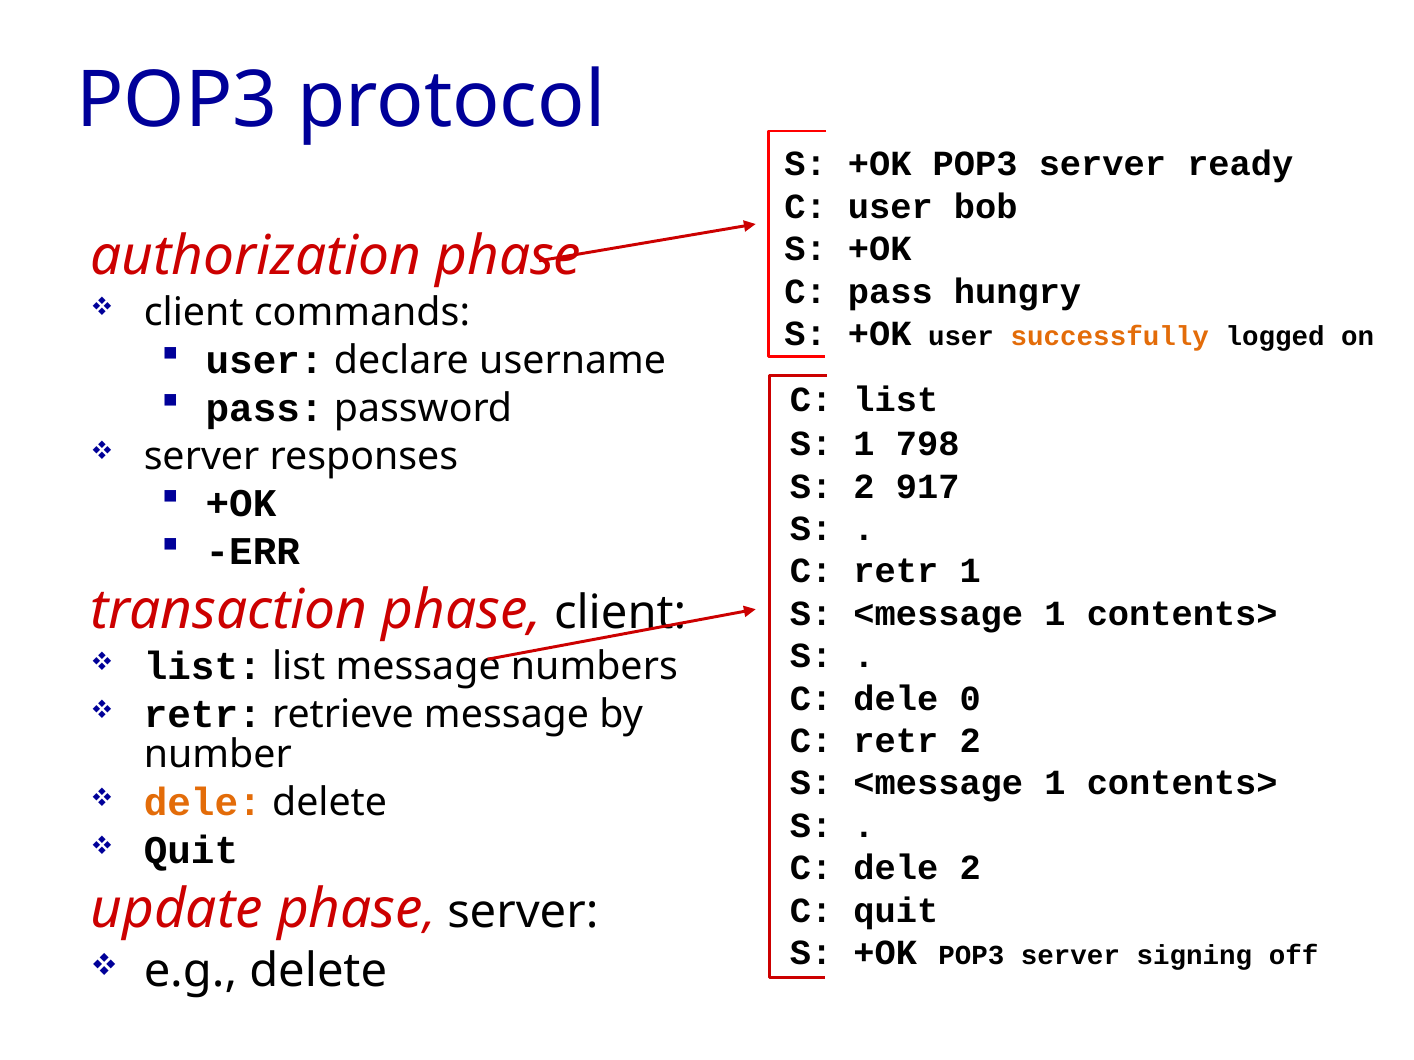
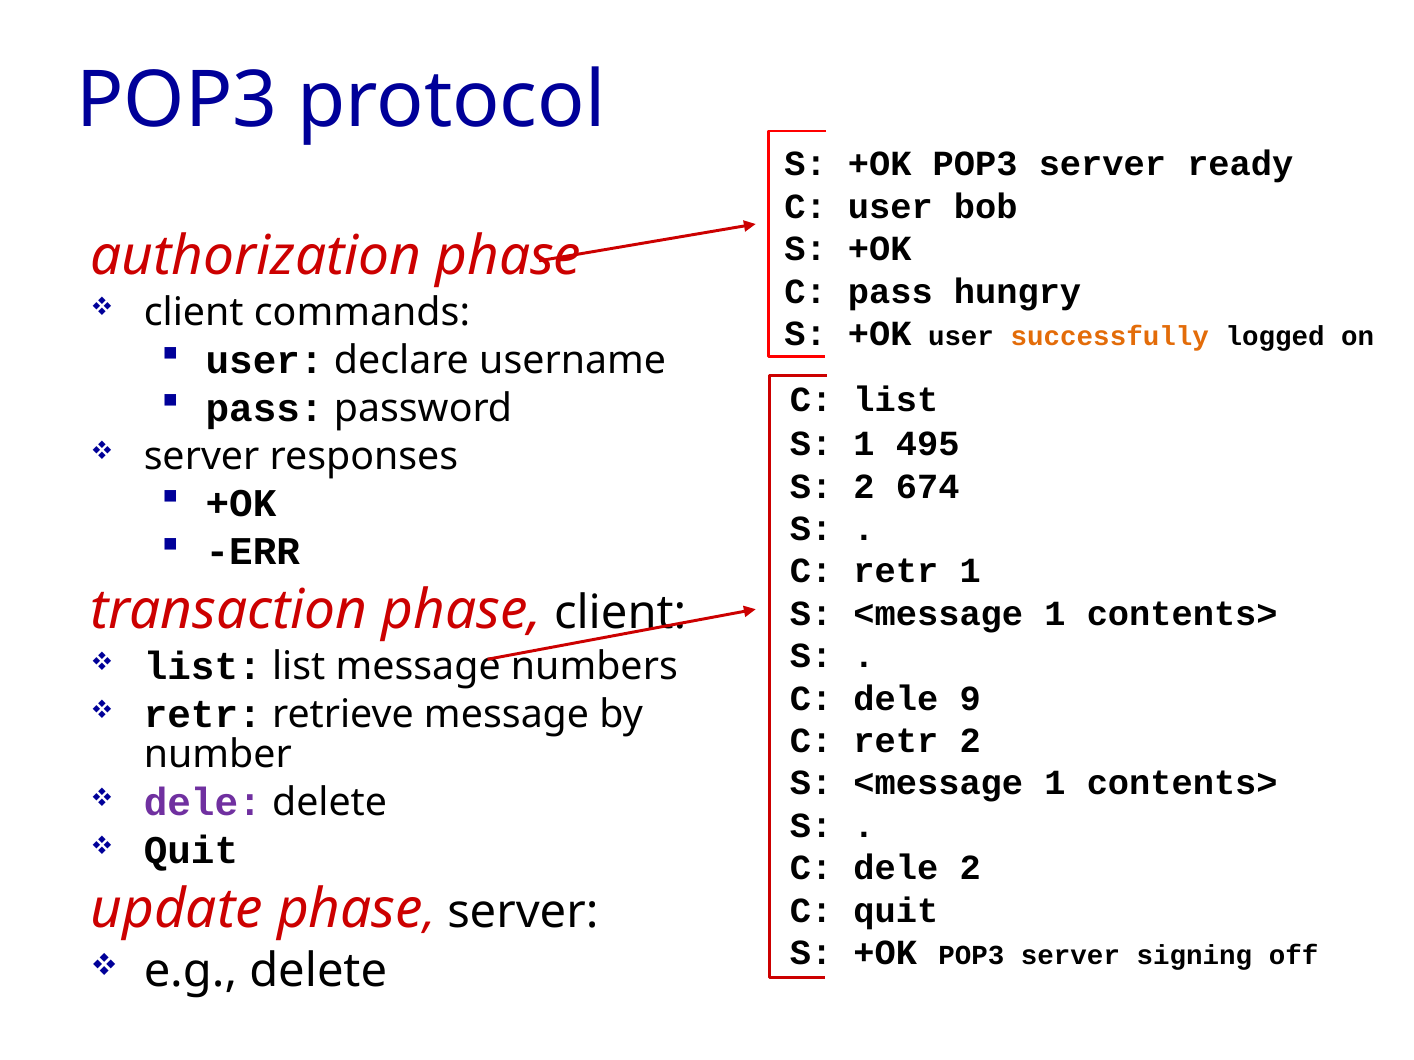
798: 798 -> 495
917: 917 -> 674
0: 0 -> 9
dele at (203, 803) colour: orange -> purple
